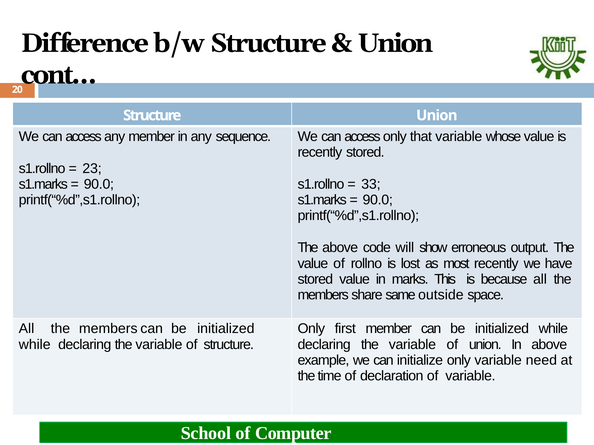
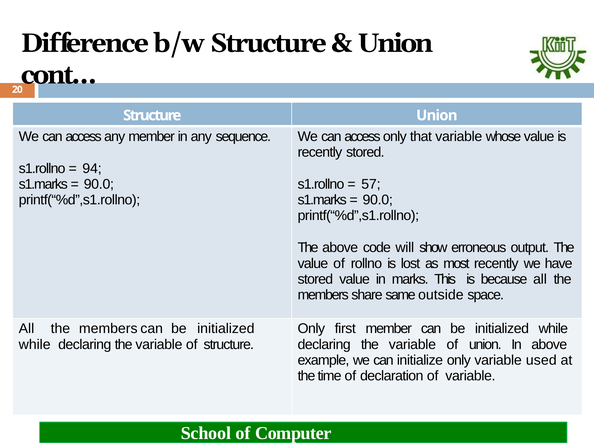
23: 23 -> 94
33: 33 -> 57
need: need -> used
